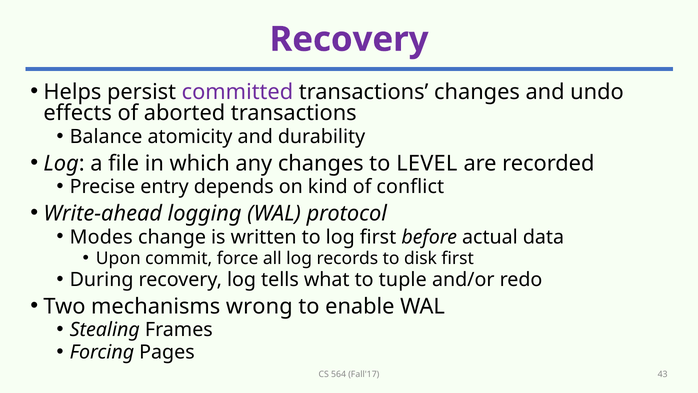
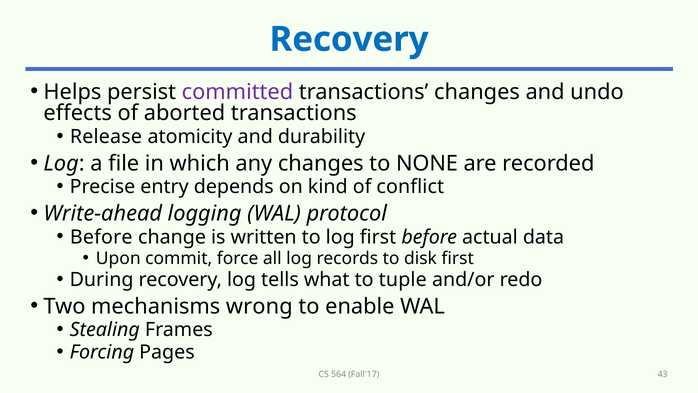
Recovery at (349, 39) colour: purple -> blue
Balance: Balance -> Release
LEVEL: LEVEL -> NONE
Modes at (101, 237): Modes -> Before
